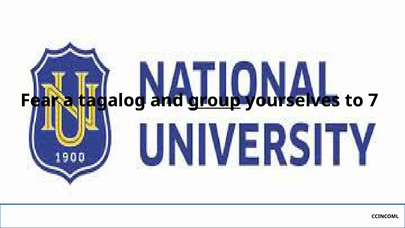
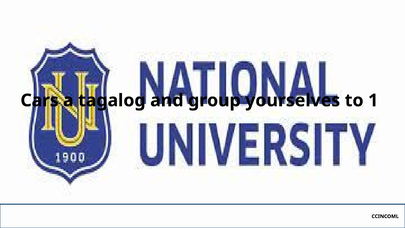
Fear: Fear -> Cars
group underline: present -> none
7: 7 -> 1
